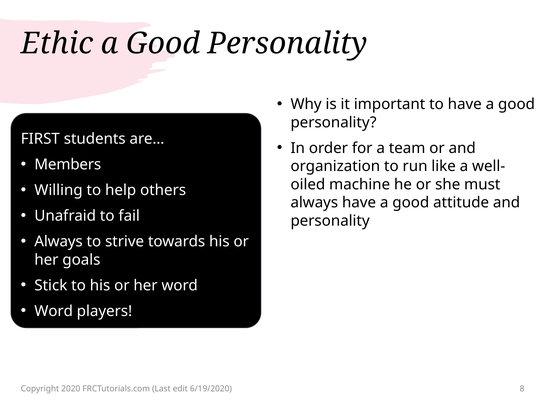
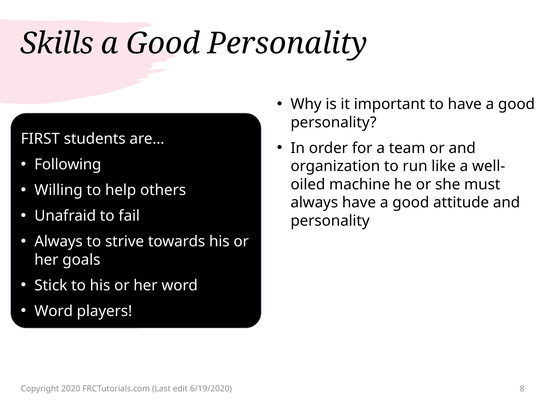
Ethic: Ethic -> Skills
Members: Members -> Following
